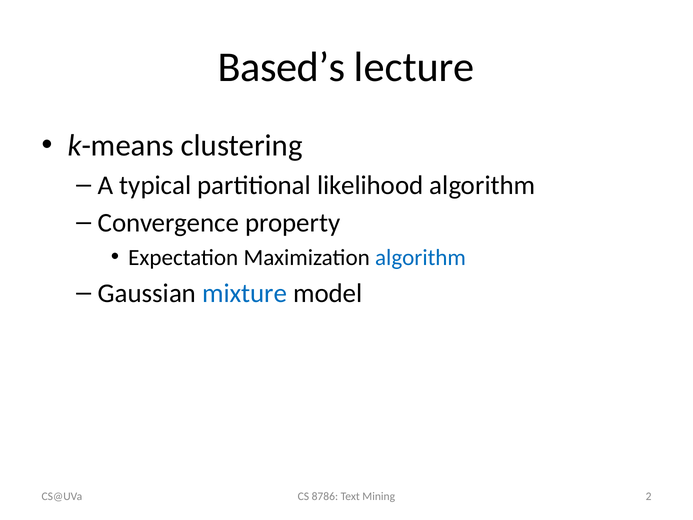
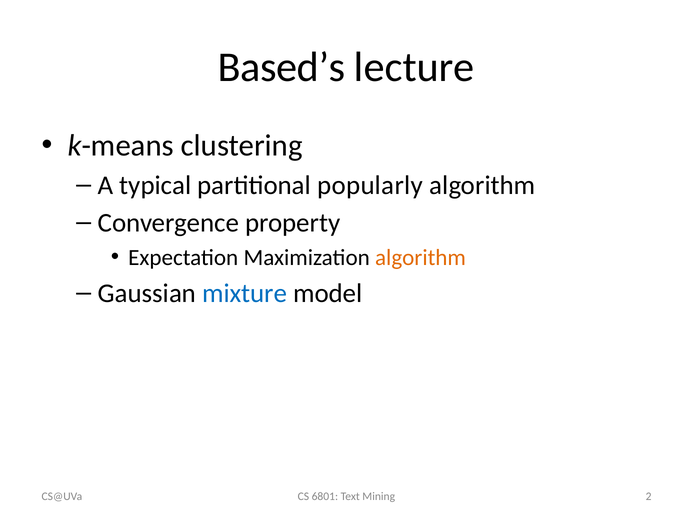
likelihood: likelihood -> popularly
algorithm at (420, 257) colour: blue -> orange
8786: 8786 -> 6801
